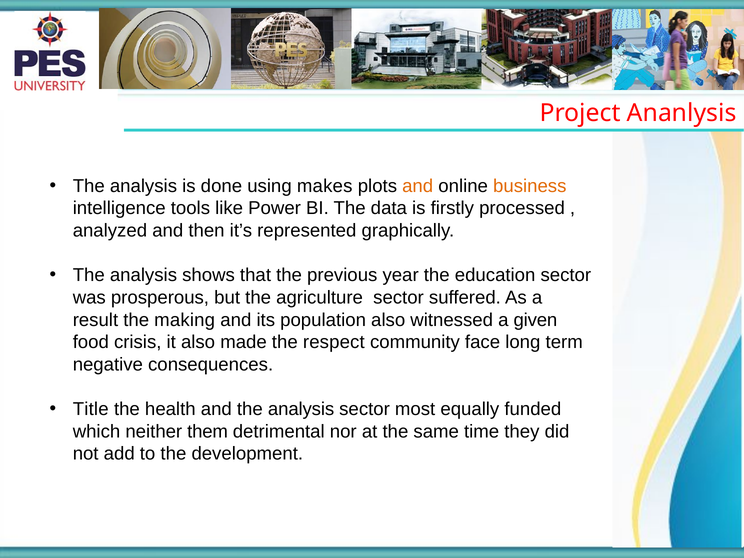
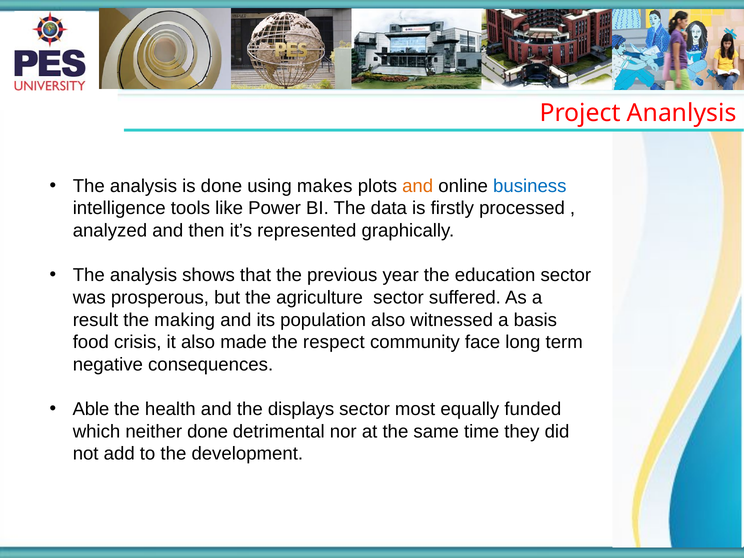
business colour: orange -> blue
given: given -> basis
Title: Title -> Able
and the analysis: analysis -> displays
neither them: them -> done
